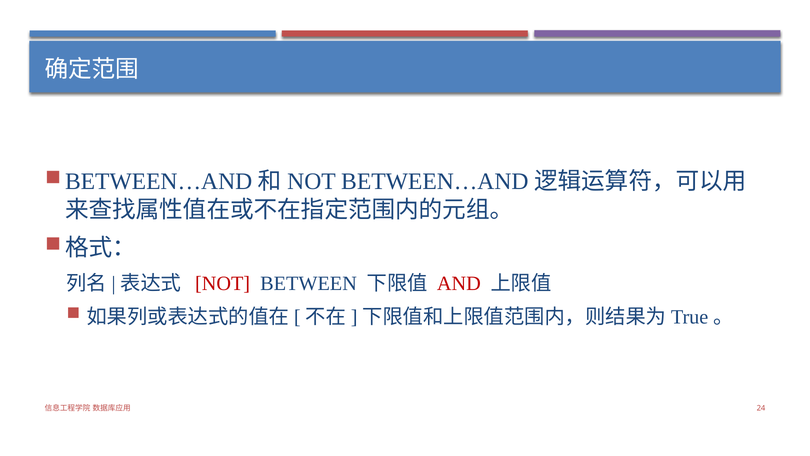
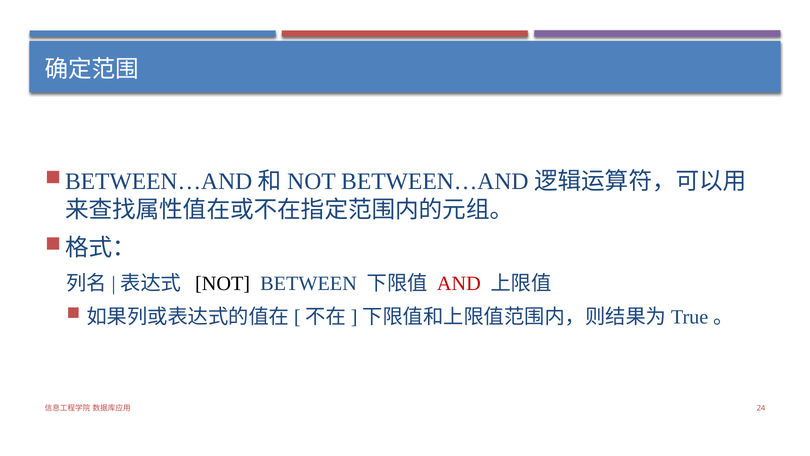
NOT at (223, 283) colour: red -> black
